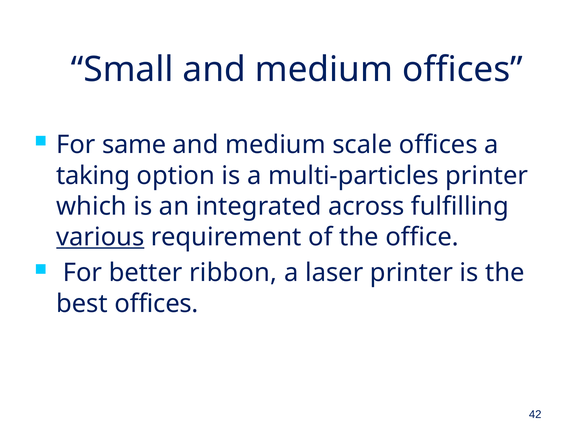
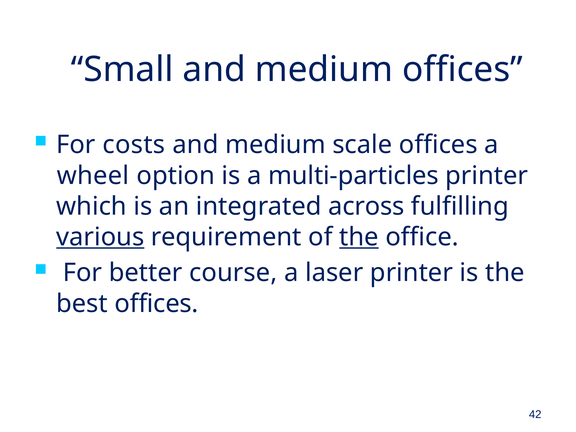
same: same -> costs
taking: taking -> wheel
the at (359, 237) underline: none -> present
ribbon: ribbon -> course
